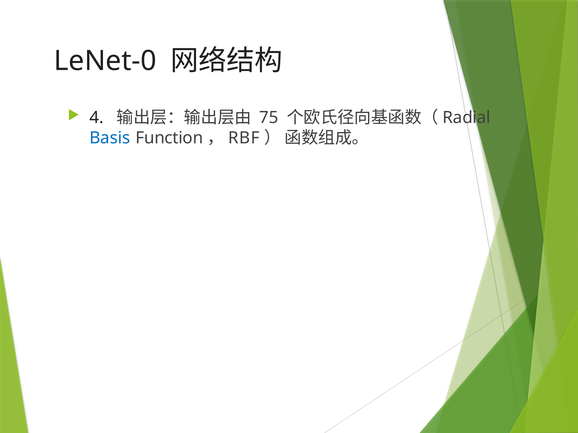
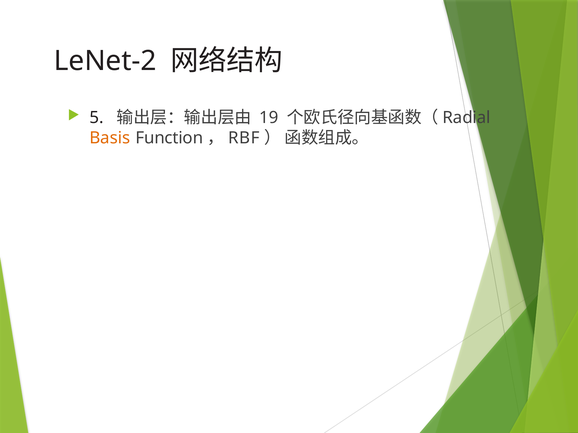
LeNet-0: LeNet-0 -> LeNet-2
4: 4 -> 5
75: 75 -> 19
Basis colour: blue -> orange
